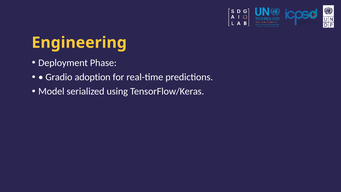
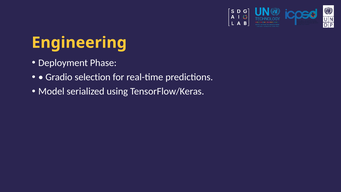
adoption: adoption -> selection
